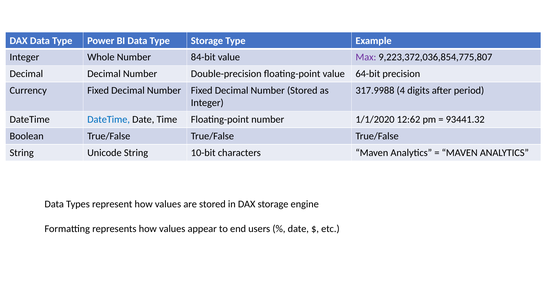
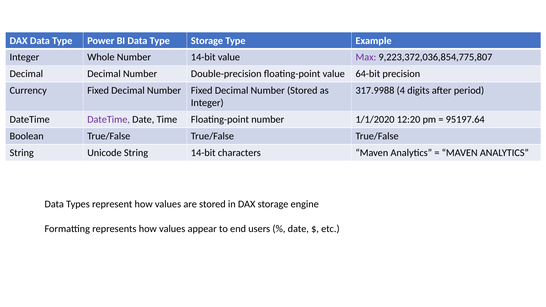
Number 84-bit: 84-bit -> 14-bit
DateTime at (109, 120) colour: blue -> purple
12:62: 12:62 -> 12:20
93441.32: 93441.32 -> 95197.64
String 10-bit: 10-bit -> 14-bit
